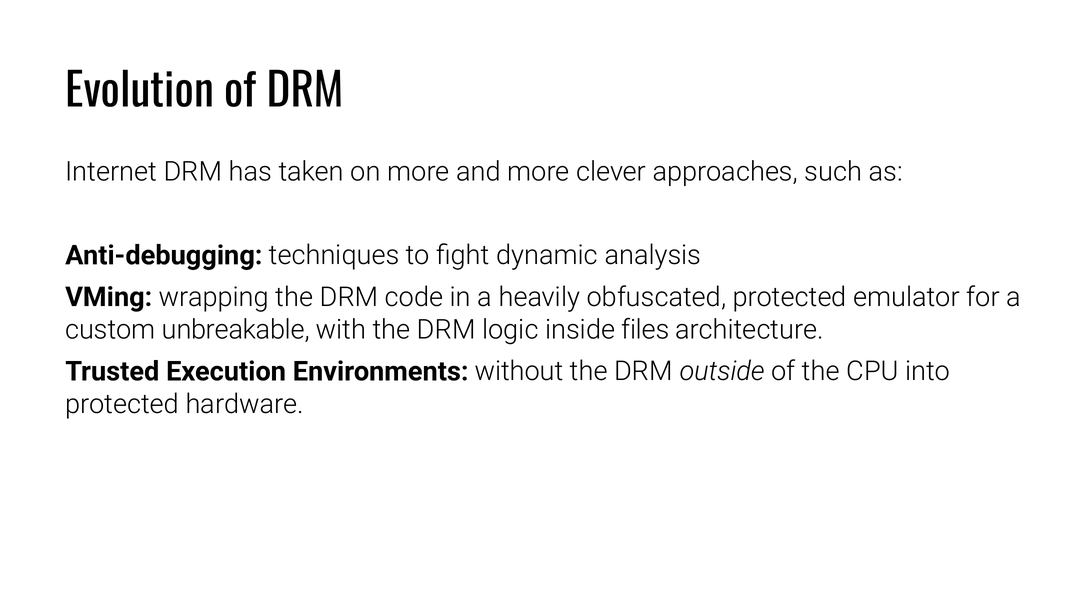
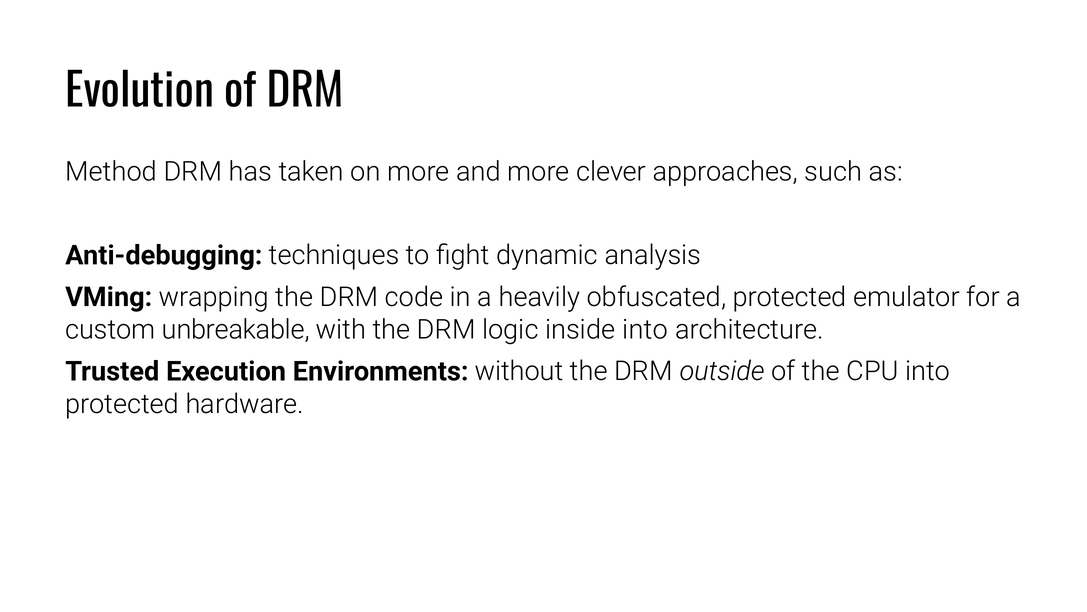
Internet: Internet -> Method
inside files: files -> into
